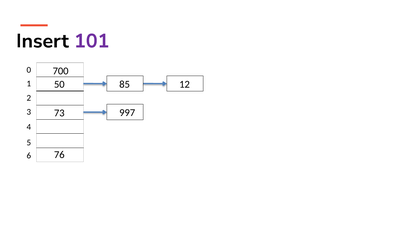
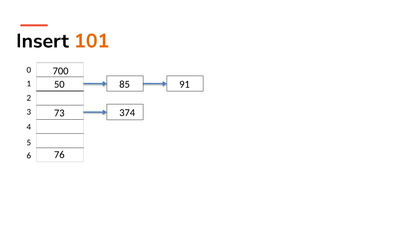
101 colour: purple -> orange
12: 12 -> 91
997: 997 -> 374
